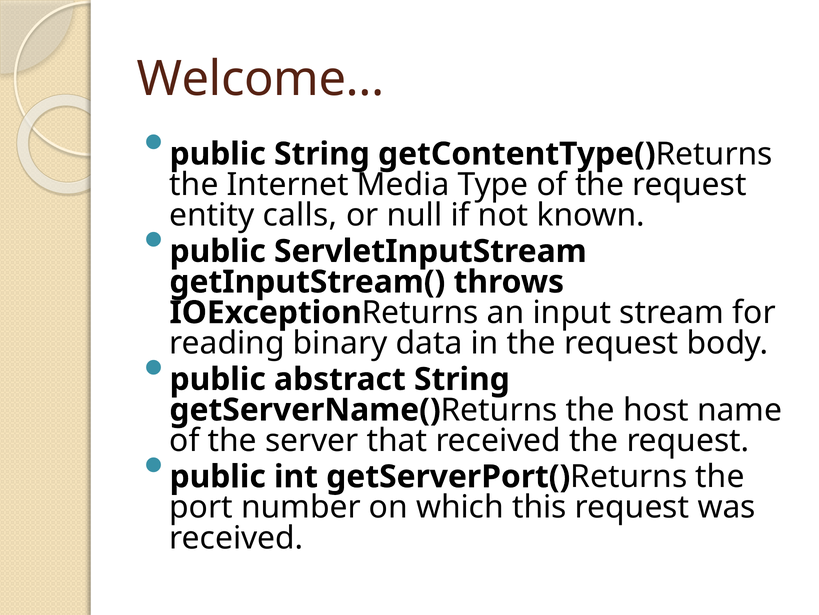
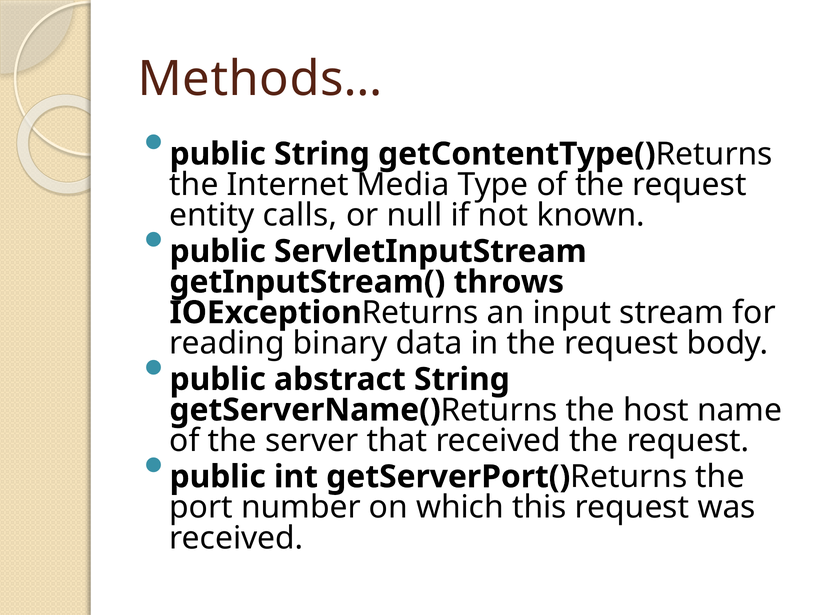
Welcome…: Welcome… -> Methods…
